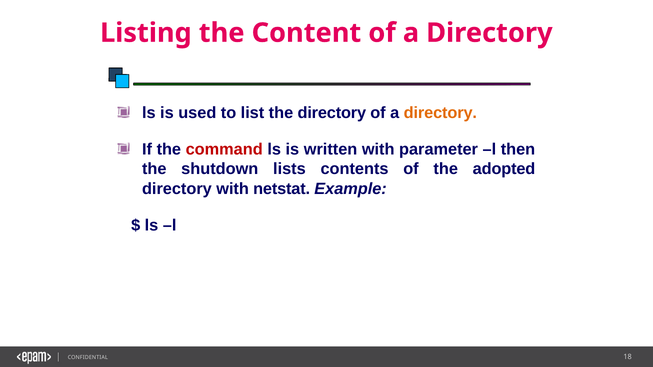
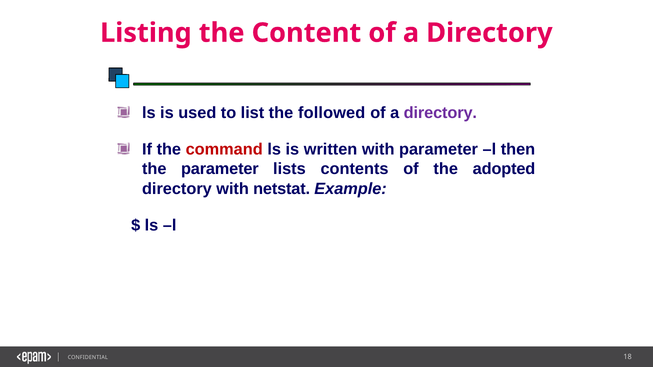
the directory: directory -> followed
directory at (440, 113) colour: orange -> purple
the shutdown: shutdown -> parameter
